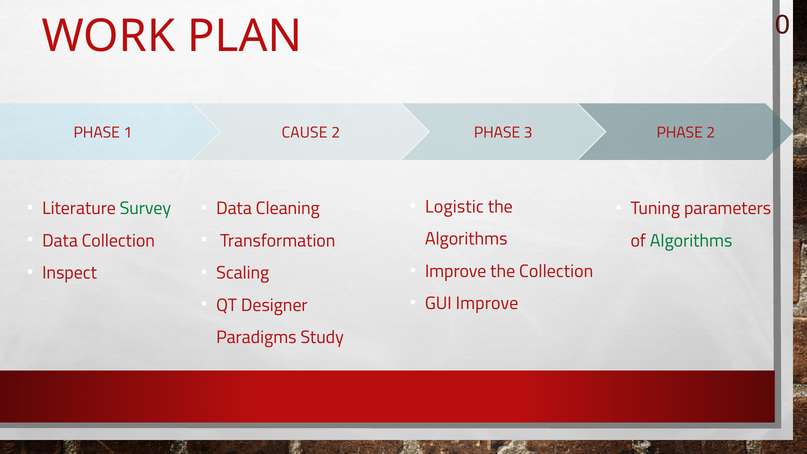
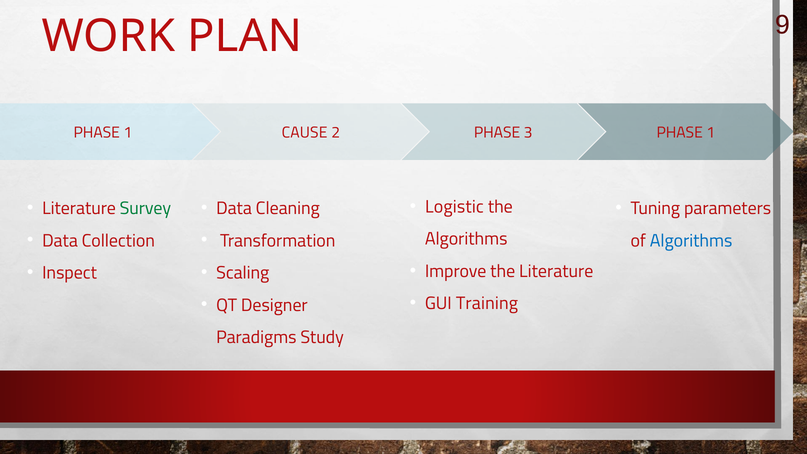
0: 0 -> 9
2 at (711, 133): 2 -> 1
Algorithms at (691, 241) colour: green -> blue
the Collection: Collection -> Literature
GUI Improve: Improve -> Training
